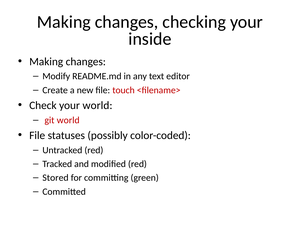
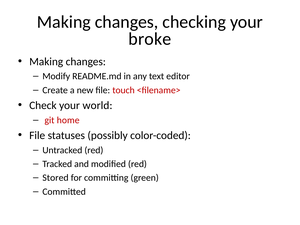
inside: inside -> broke
git world: world -> home
